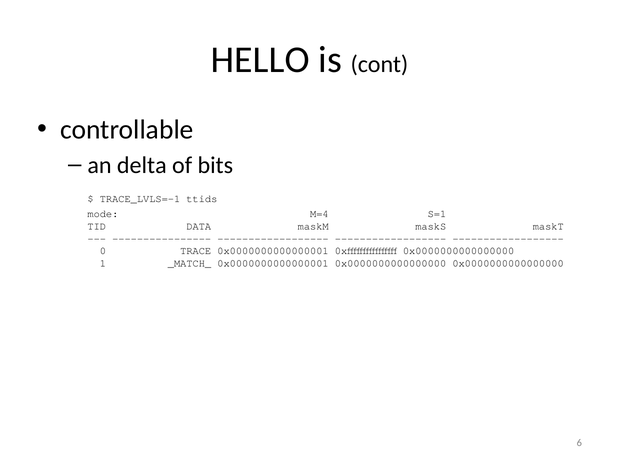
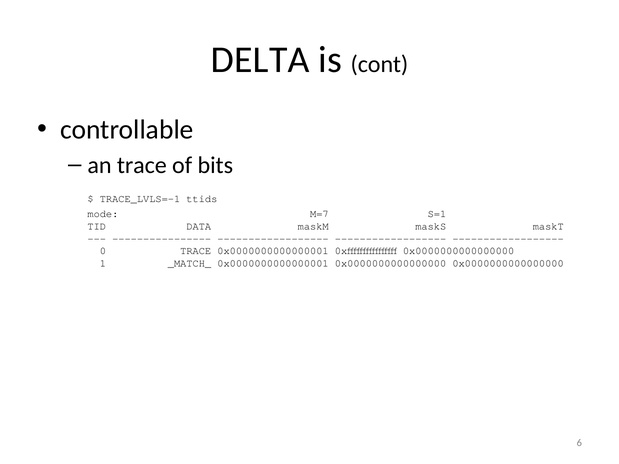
HELLO: HELLO -> DELTA
delta at (142, 165): delta -> trace
M=4: M=4 -> M=7
